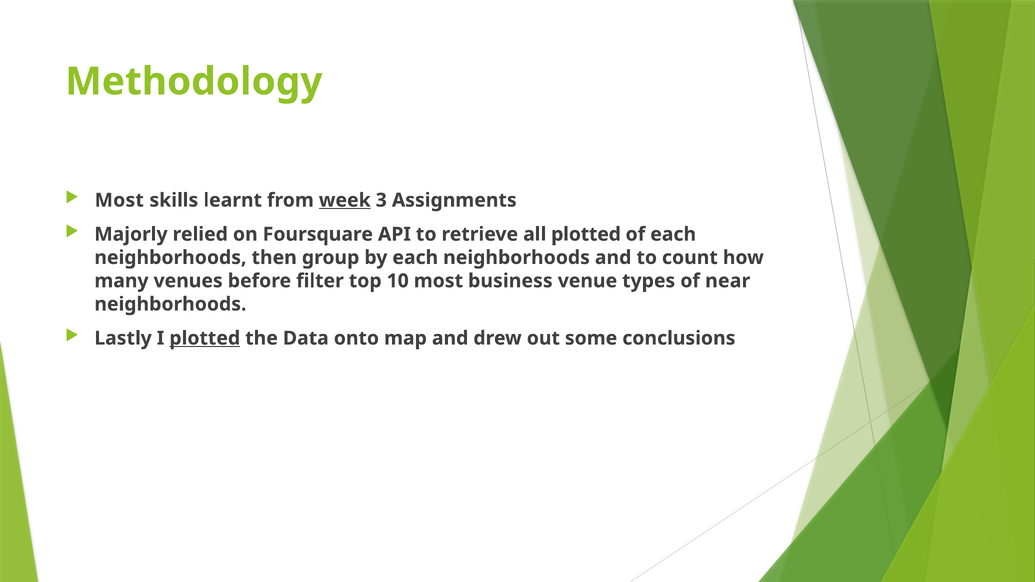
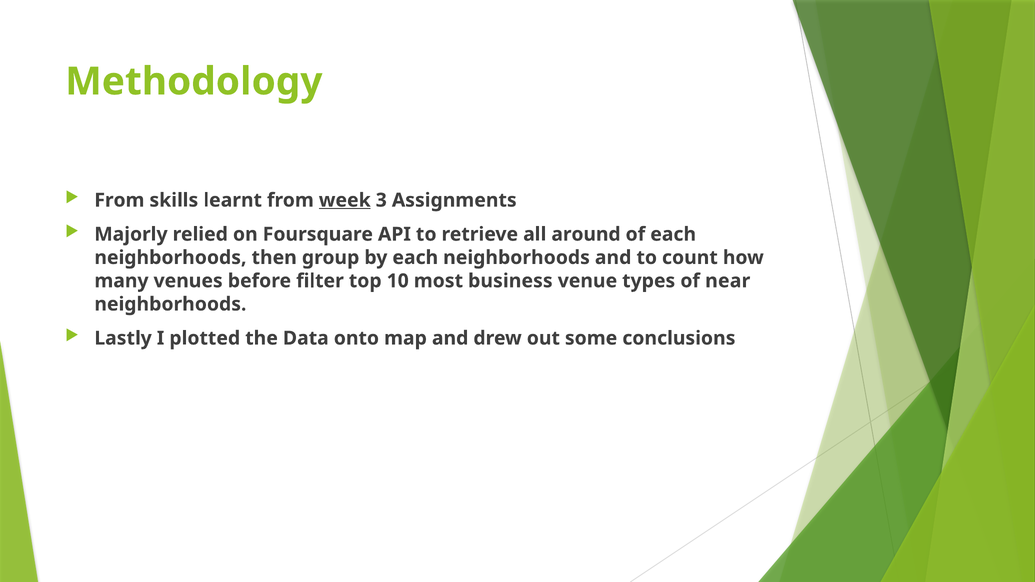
Most at (119, 200): Most -> From
all plotted: plotted -> around
plotted at (205, 338) underline: present -> none
